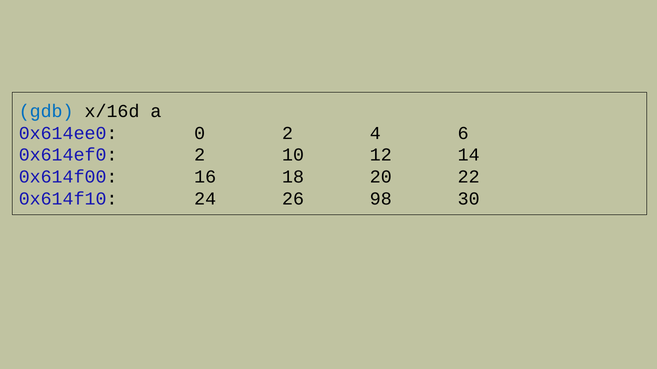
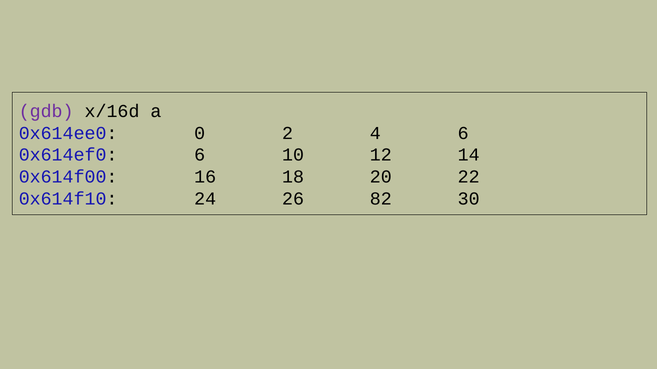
gdb colour: blue -> purple
0x614ef0 2: 2 -> 6
98: 98 -> 82
